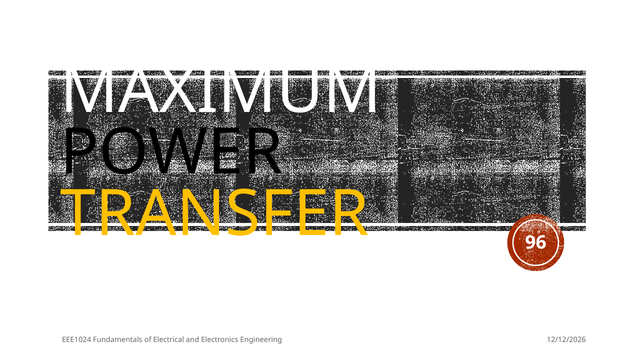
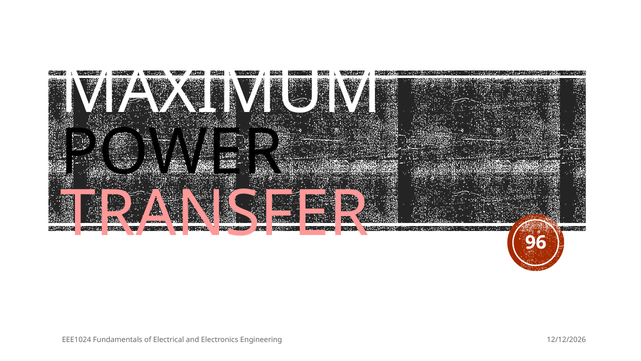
TRANSFER colour: yellow -> pink
